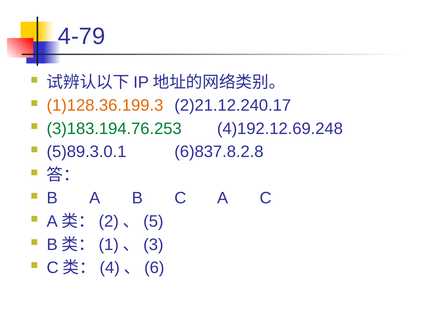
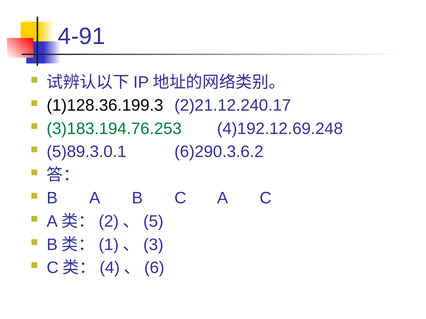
4-79: 4-79 -> 4-91
1)128.36.199.3 colour: orange -> black
6)837.8.2.8: 6)837.8.2.8 -> 6)290.3.6.2
